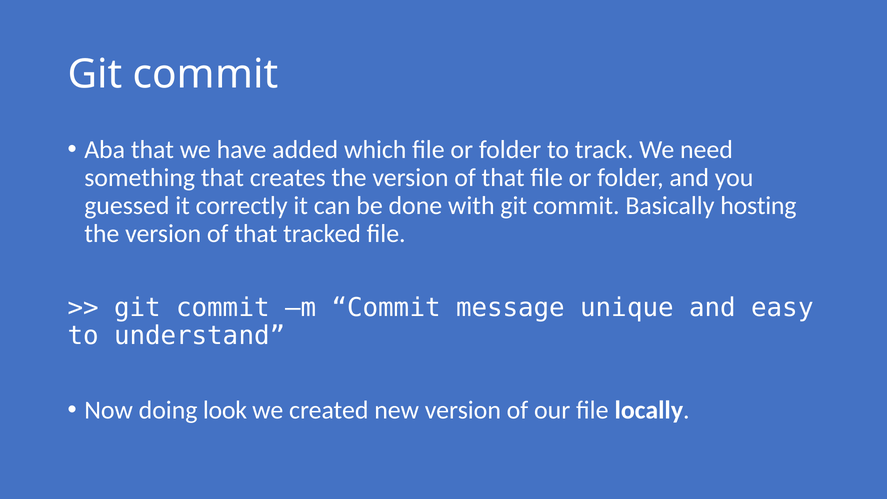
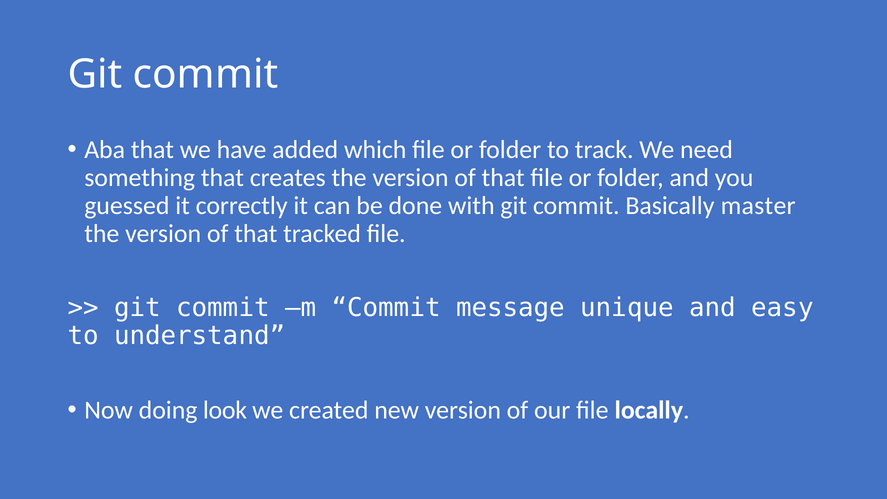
hosting: hosting -> master
